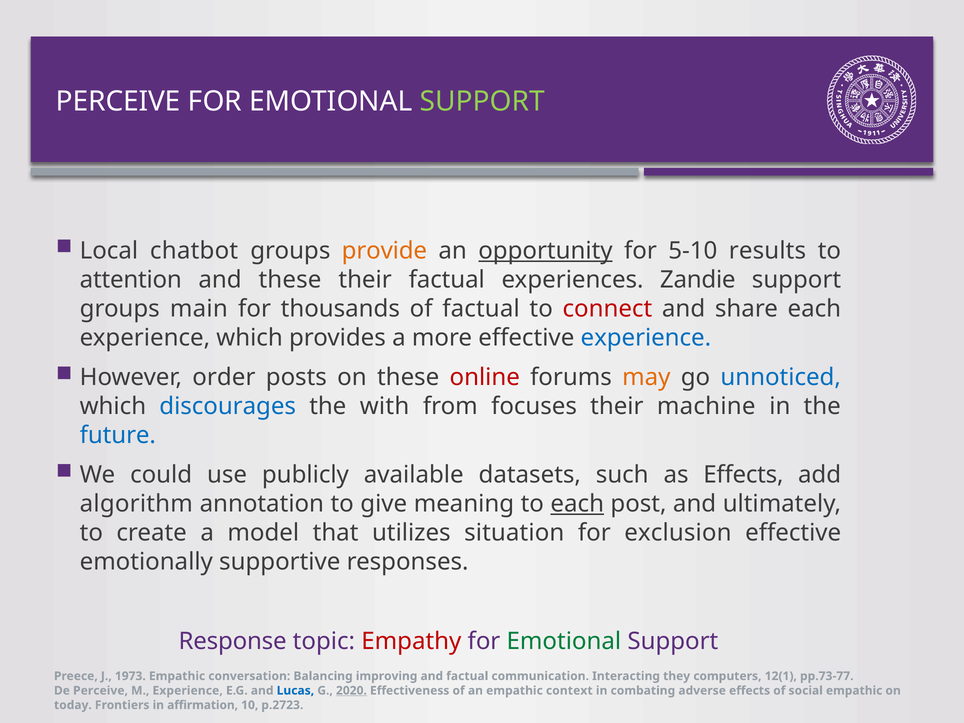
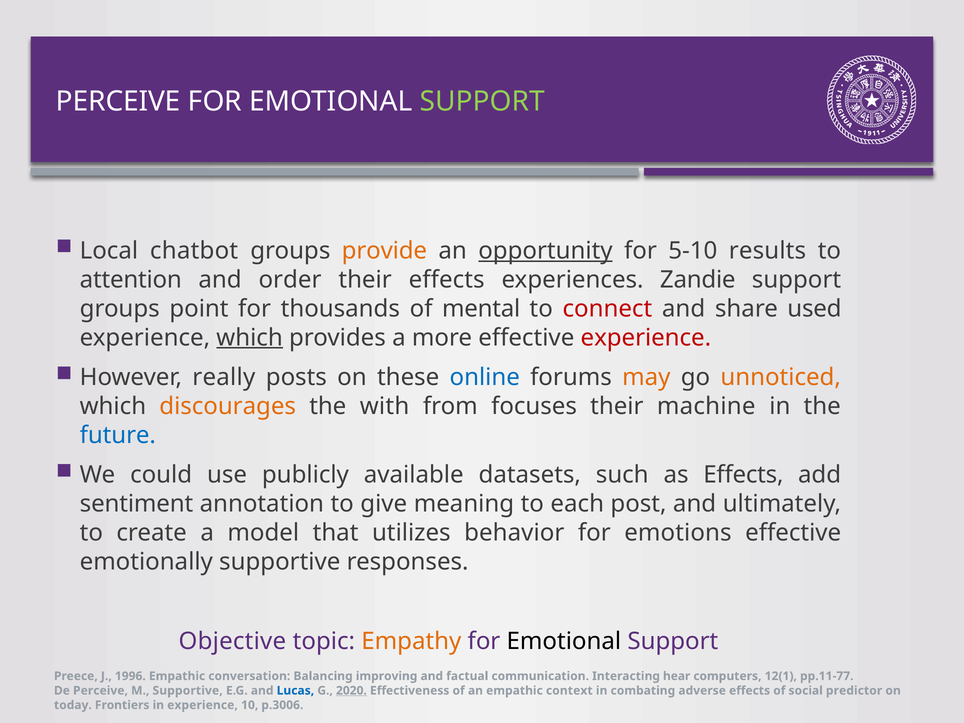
and these: these -> order
their factual: factual -> effects
main: main -> point
of factual: factual -> mental
share each: each -> used
which at (250, 338) underline: none -> present
experience at (646, 338) colour: blue -> red
order: order -> really
online colour: red -> blue
unnoticed colour: blue -> orange
discourages colour: blue -> orange
algorithm: algorithm -> sentiment
each at (577, 504) underline: present -> none
situation: situation -> behavior
exclusion: exclusion -> emotions
Response: Response -> Objective
Empathy colour: red -> orange
Emotional at (564, 641) colour: green -> black
1973: 1973 -> 1996
they: they -> hear
pp.73-77: pp.73-77 -> pp.11-77
M Experience: Experience -> Supportive
social empathic: empathic -> predictor
in affirmation: affirmation -> experience
p.2723: p.2723 -> p.3006
